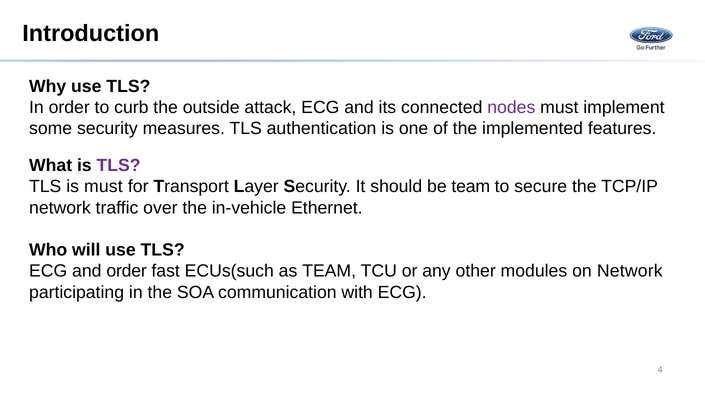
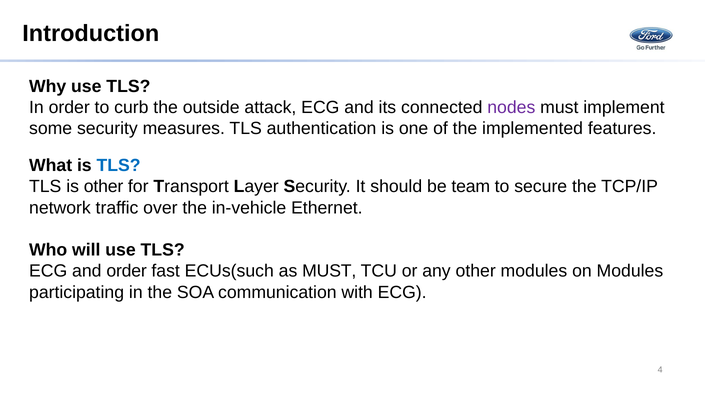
TLS at (119, 166) colour: purple -> blue
is must: must -> other
as TEAM: TEAM -> MUST
on Network: Network -> Modules
